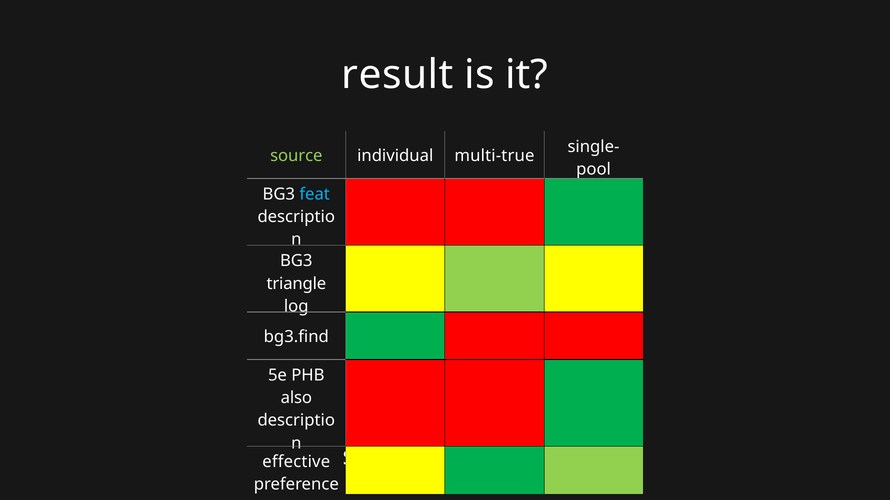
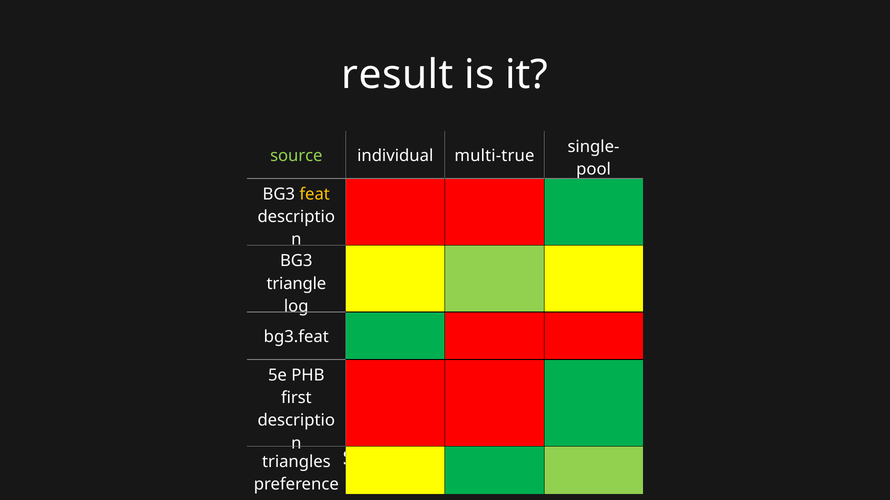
feat colour: light blue -> yellow
bg3.find: bg3.find -> bg3.feat
also: also -> first
effective: effective -> triangles
